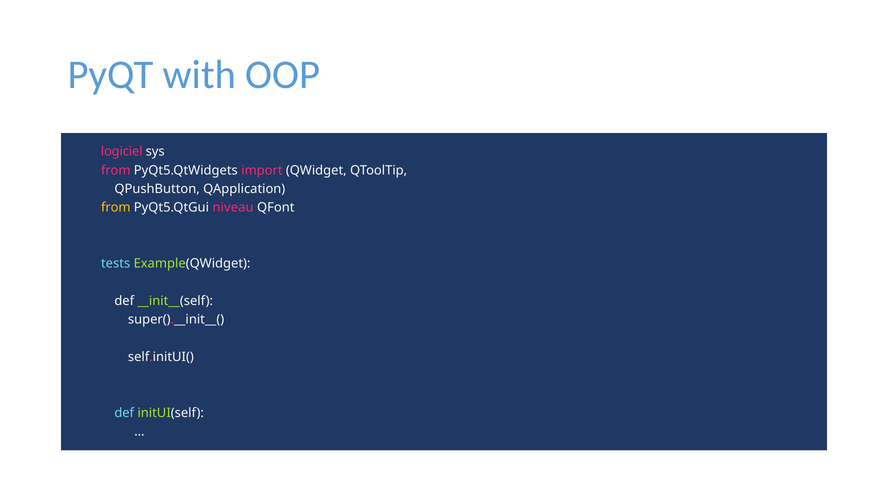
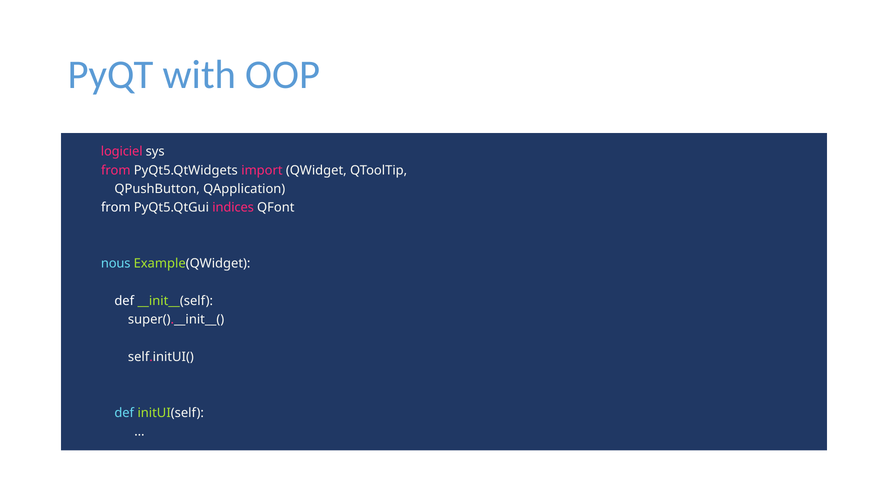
from at (116, 207) colour: yellow -> white
niveau: niveau -> indices
tests: tests -> nous
